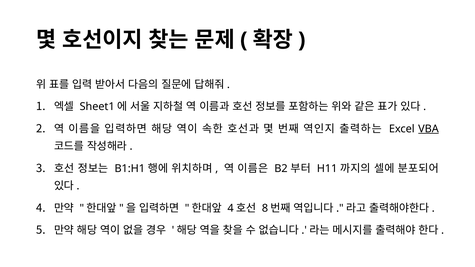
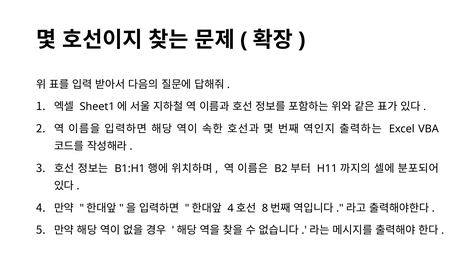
VBA underline: present -> none
